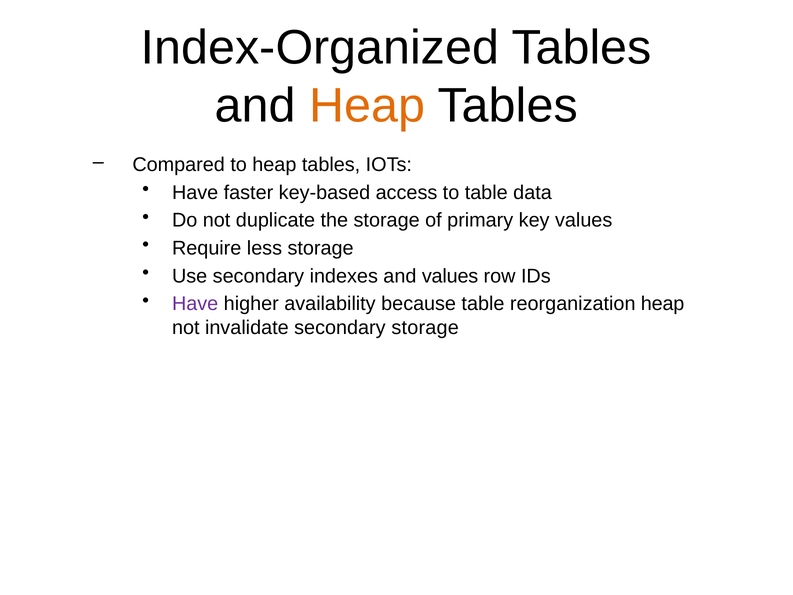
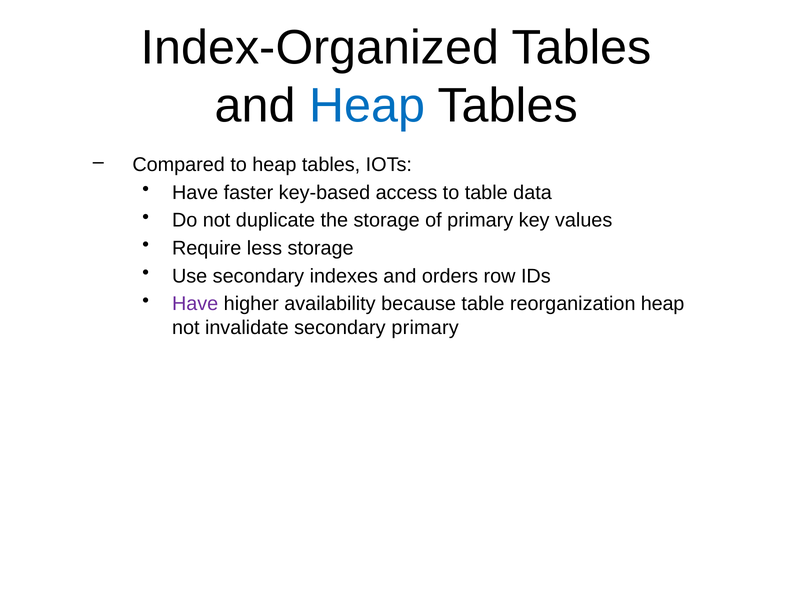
Heap at (367, 106) colour: orange -> blue
and values: values -> orders
secondary storage: storage -> primary
